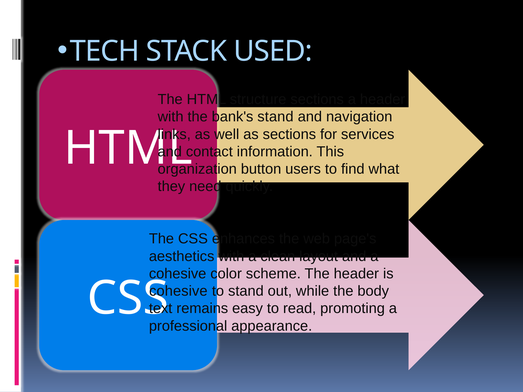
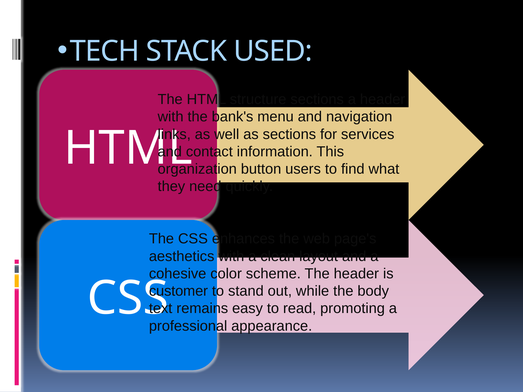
bank's stand: stand -> menu
cohesive at (178, 291): cohesive -> customer
